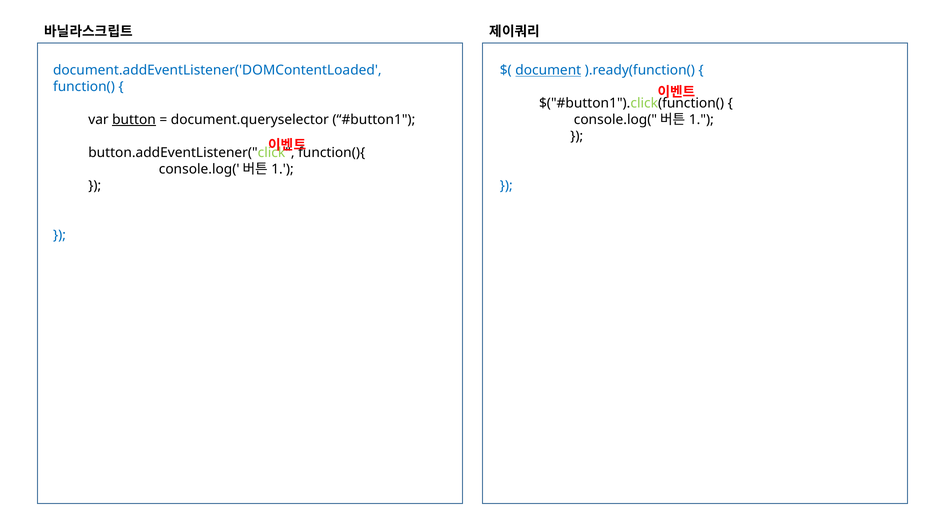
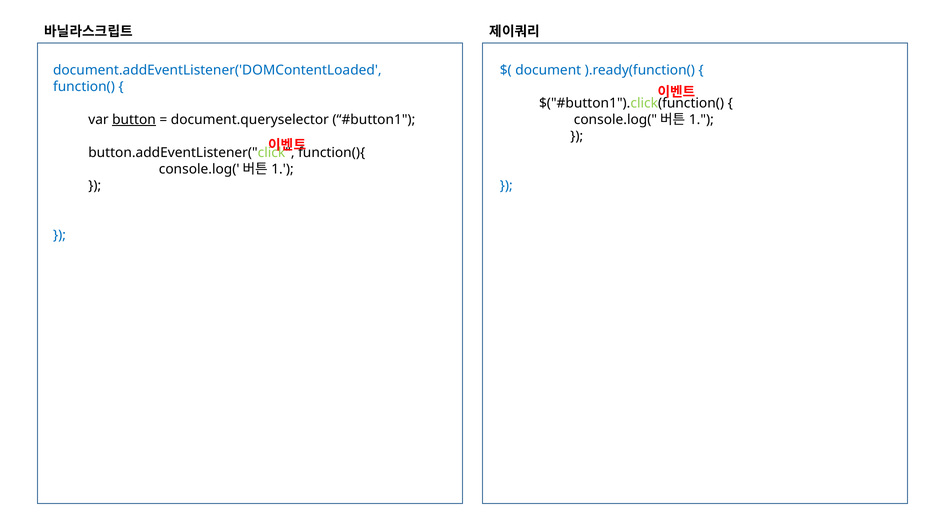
document underline: present -> none
